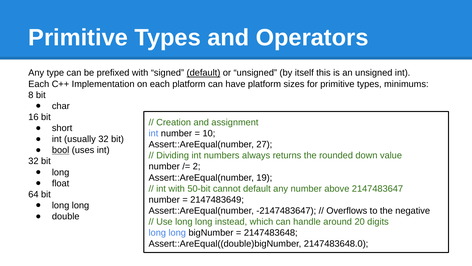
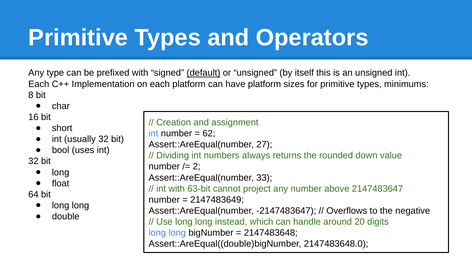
10: 10 -> 62
bool underline: present -> none
19: 19 -> 33
50-bit: 50-bit -> 63-bit
cannot default: default -> project
